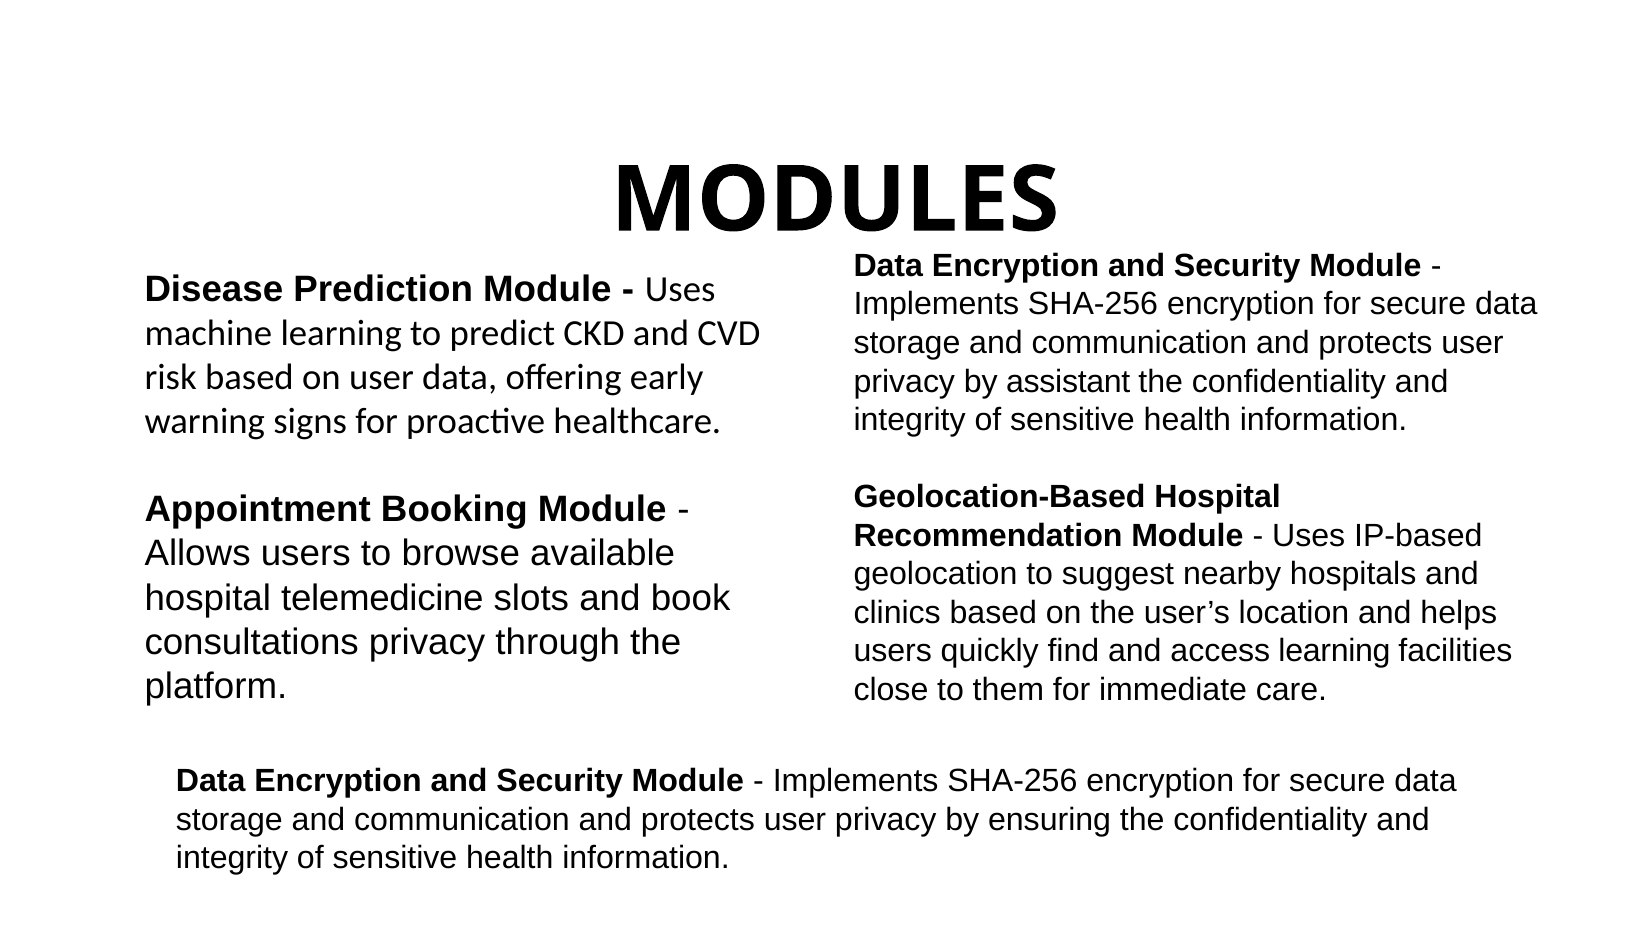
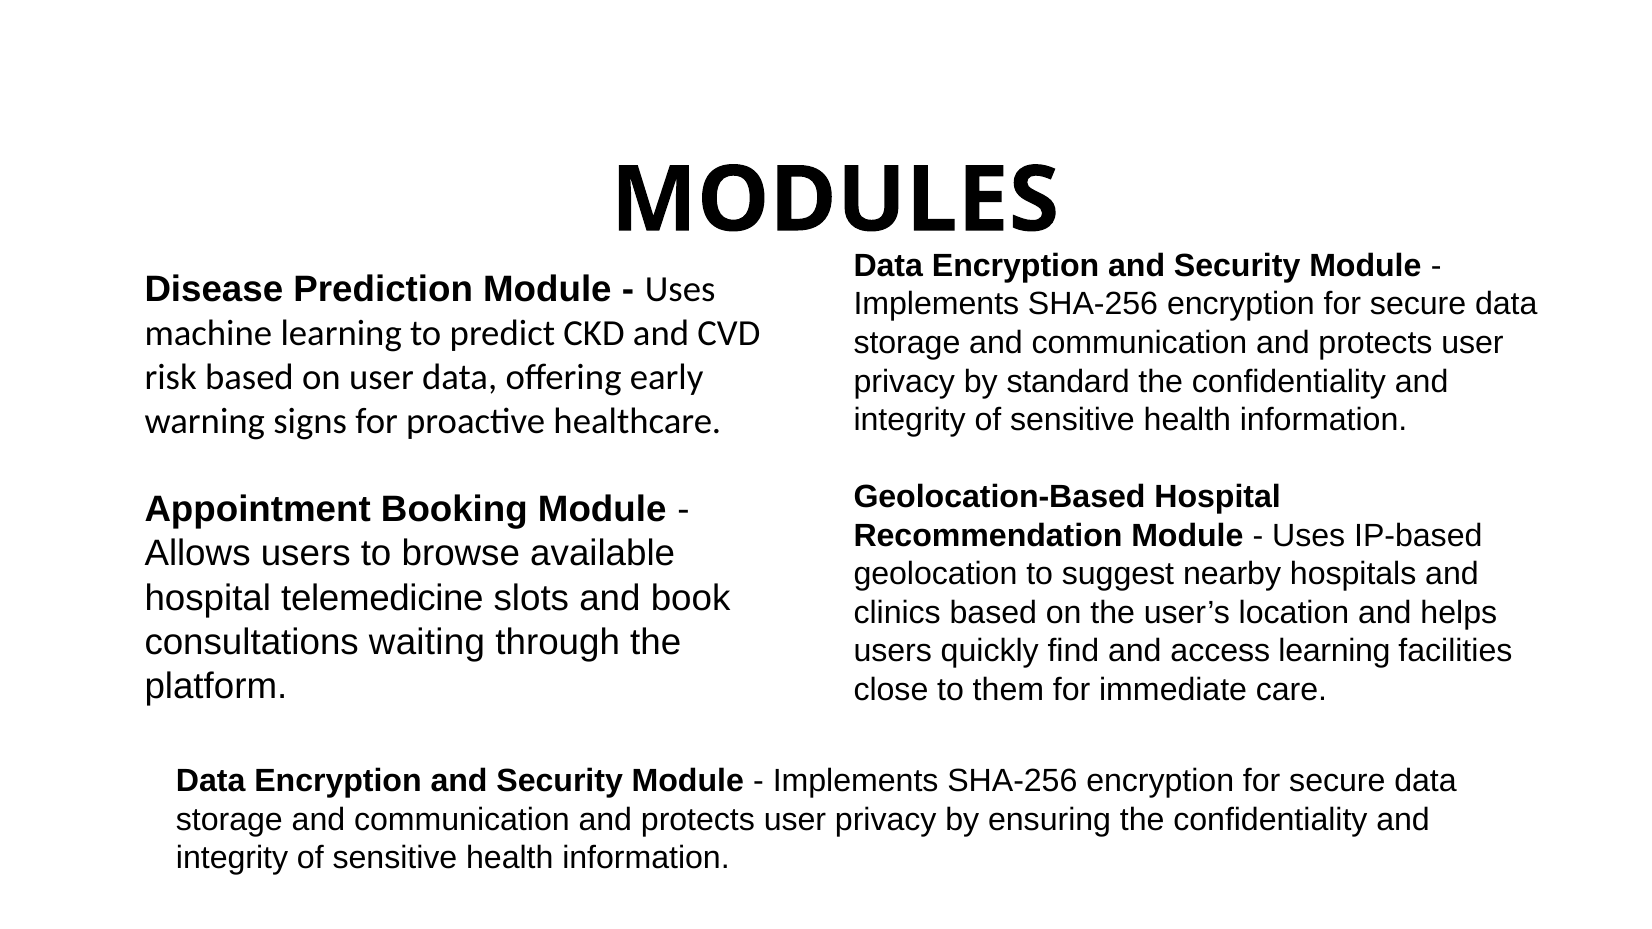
assistant: assistant -> standard
consultations privacy: privacy -> waiting
